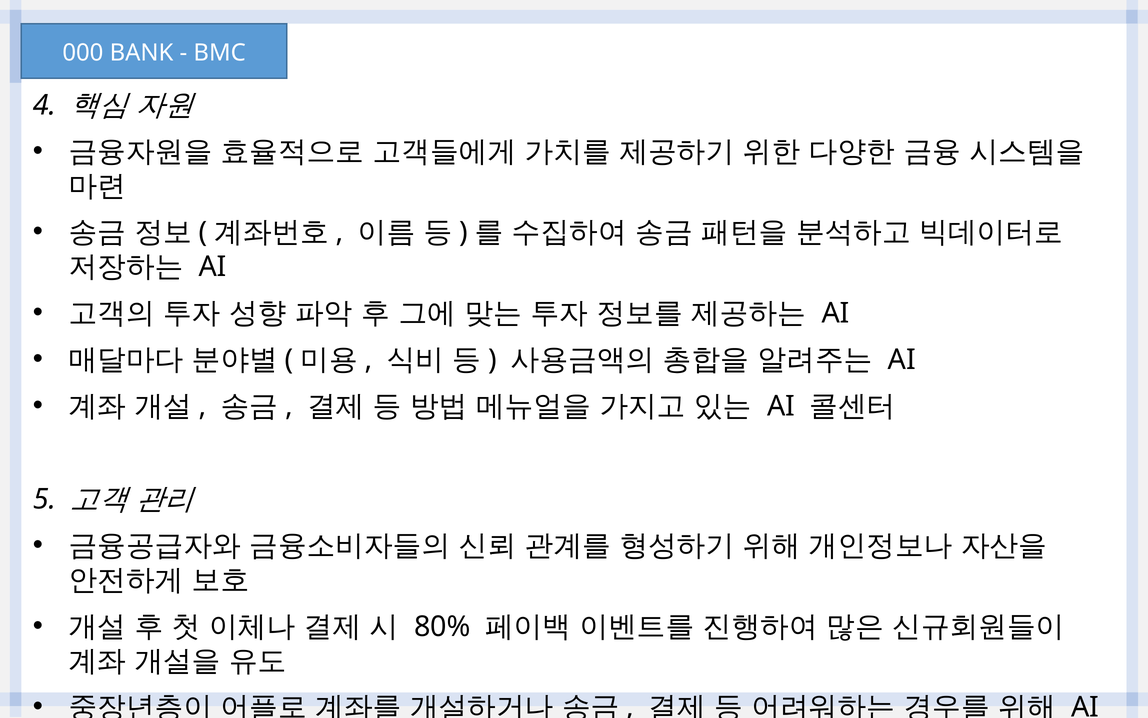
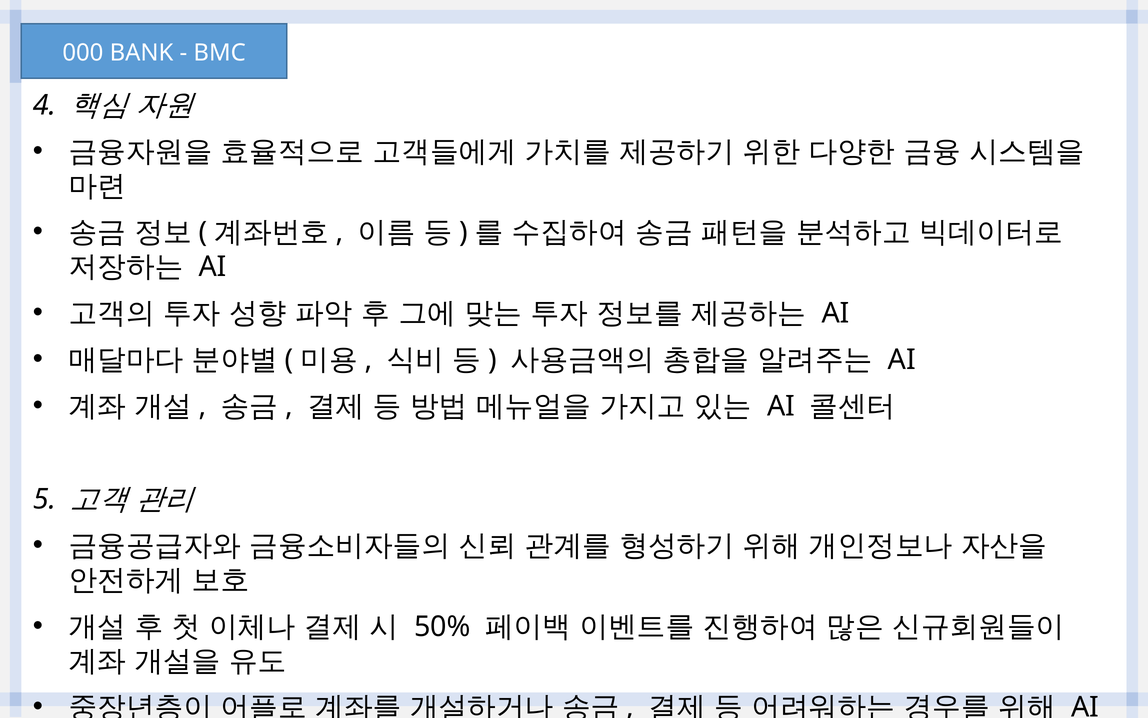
80%: 80% -> 50%
